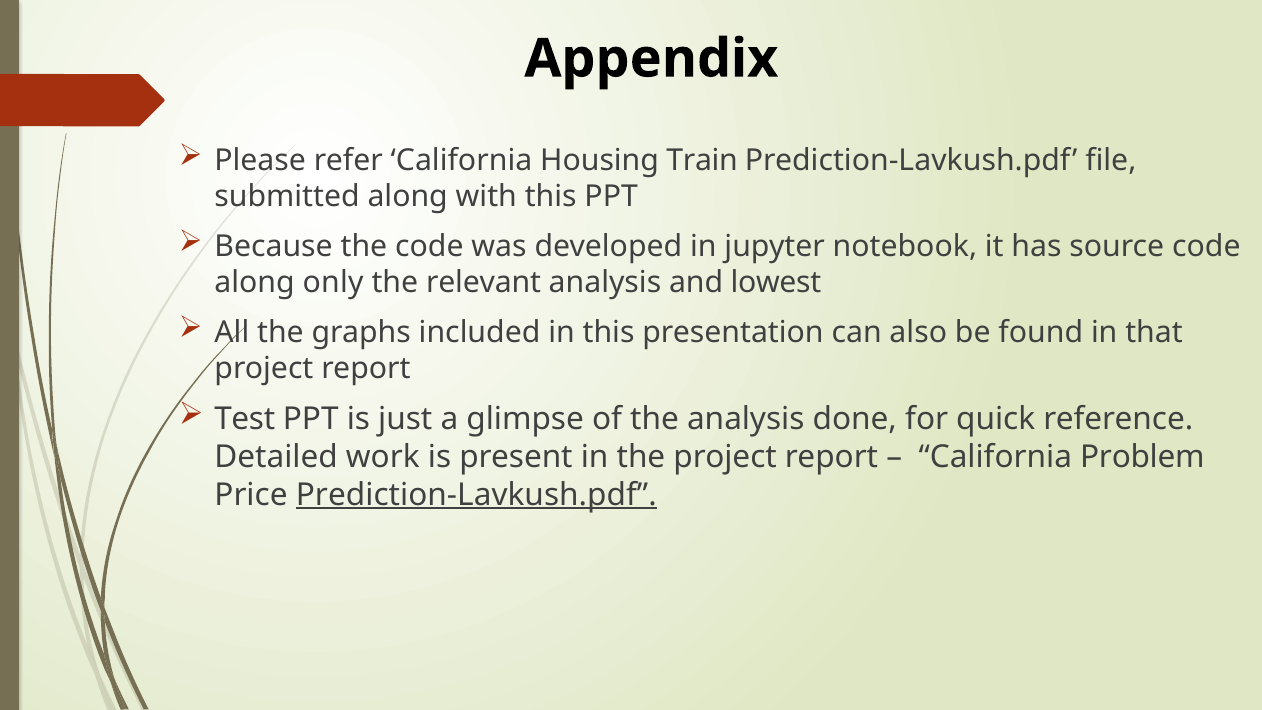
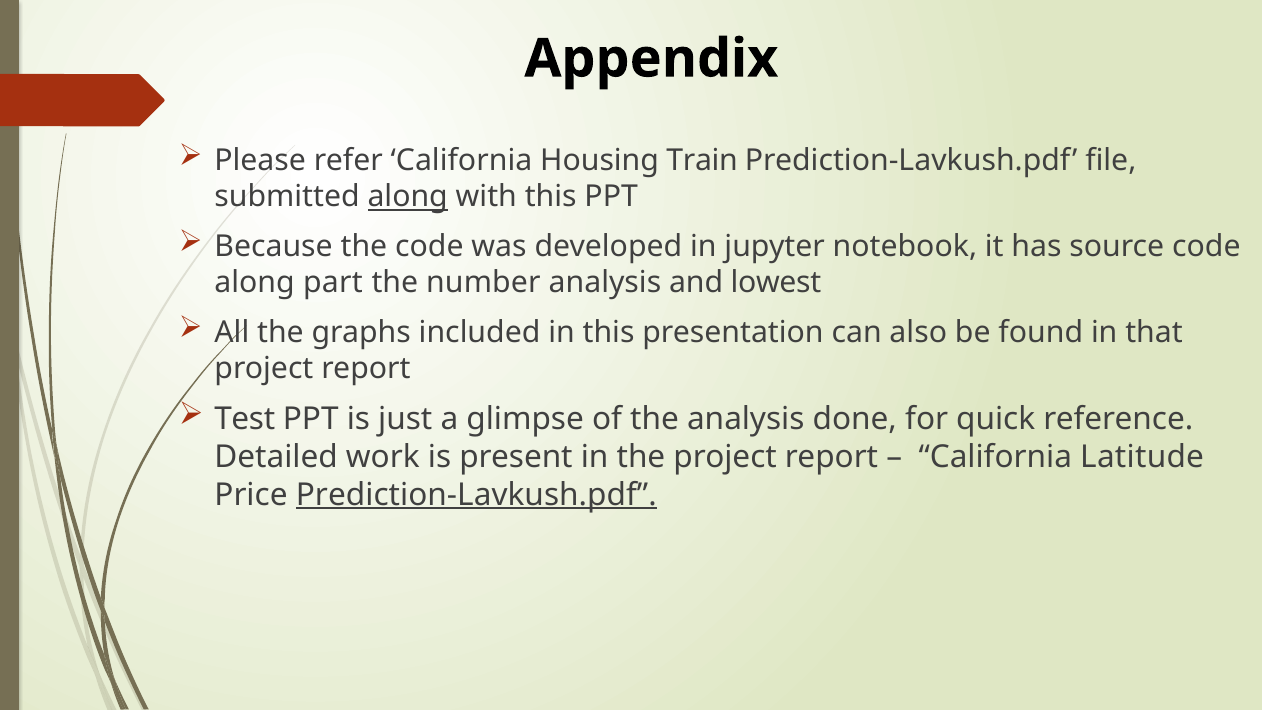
along at (408, 197) underline: none -> present
only: only -> part
relevant: relevant -> number
Problem: Problem -> Latitude
